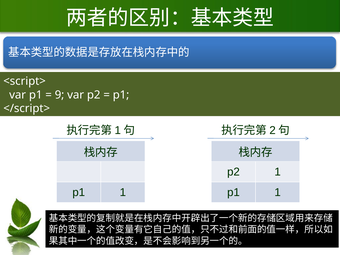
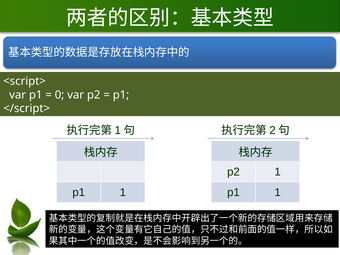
9: 9 -> 0
